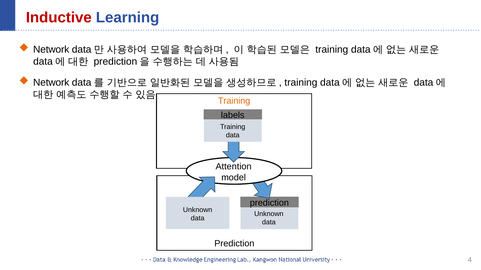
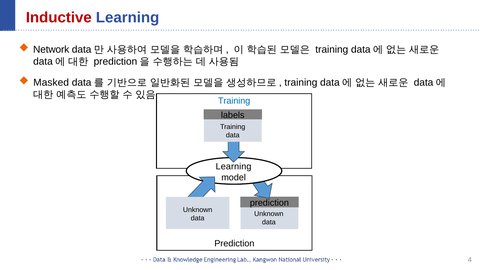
Network at (51, 83): Network -> Masked
Training at (234, 101) colour: orange -> blue
Attention at (234, 167): Attention -> Learning
